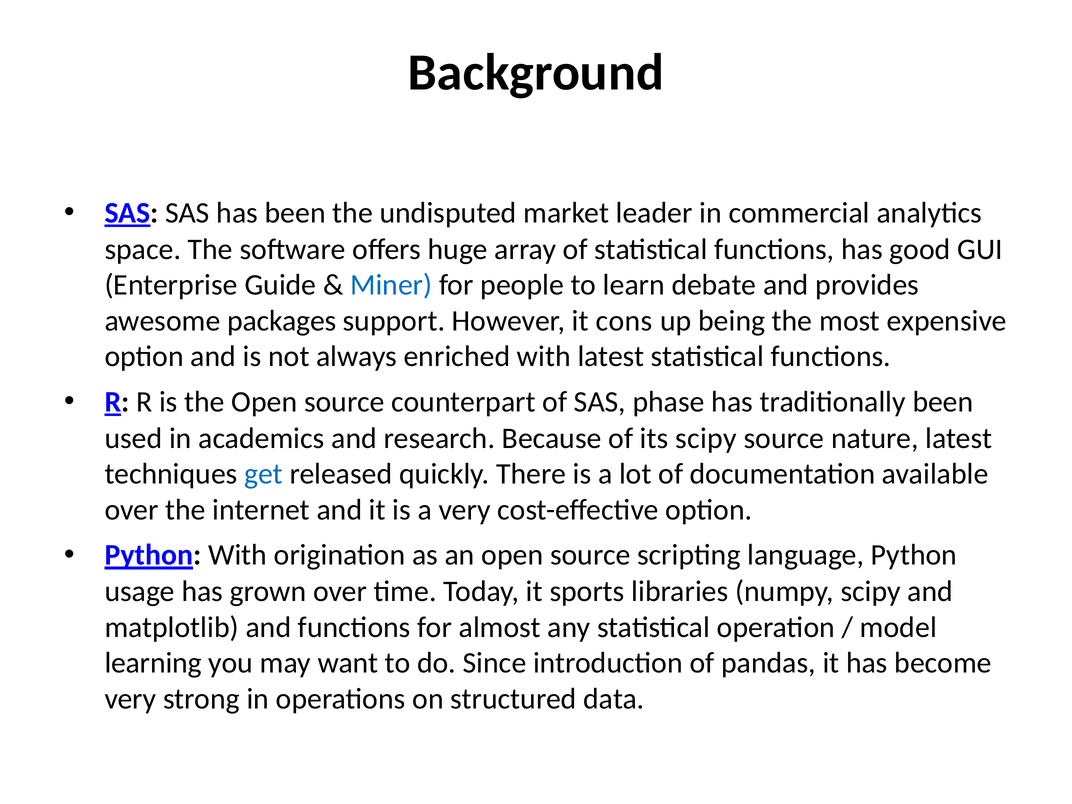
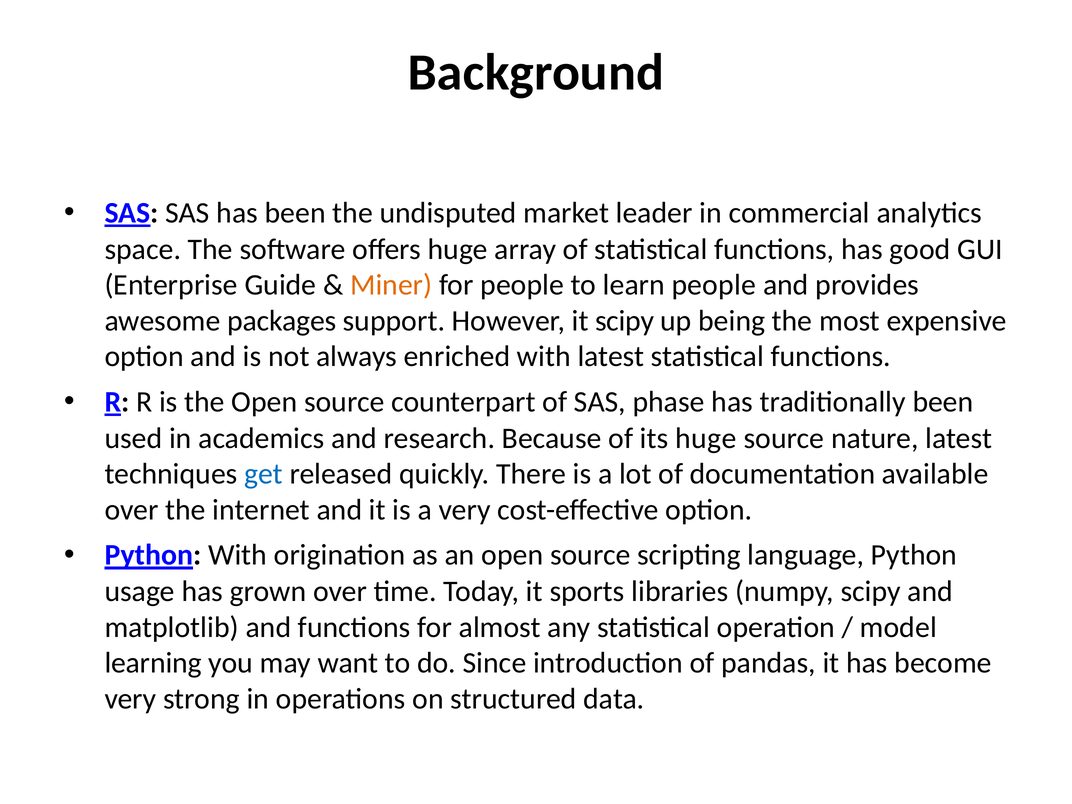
Miner colour: blue -> orange
learn debate: debate -> people
it cons: cons -> scipy
its scipy: scipy -> huge
